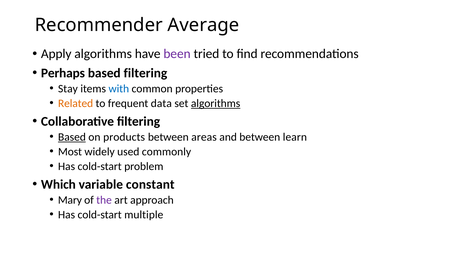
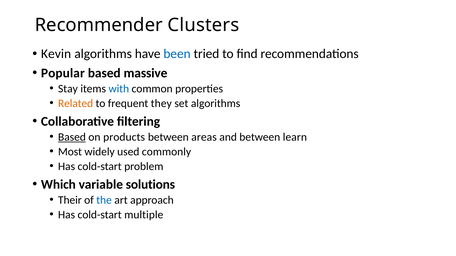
Average: Average -> Clusters
Apply: Apply -> Kevin
been colour: purple -> blue
Perhaps: Perhaps -> Popular
based filtering: filtering -> massive
data: data -> they
algorithms at (216, 103) underline: present -> none
constant: constant -> solutions
Mary: Mary -> Their
the colour: purple -> blue
